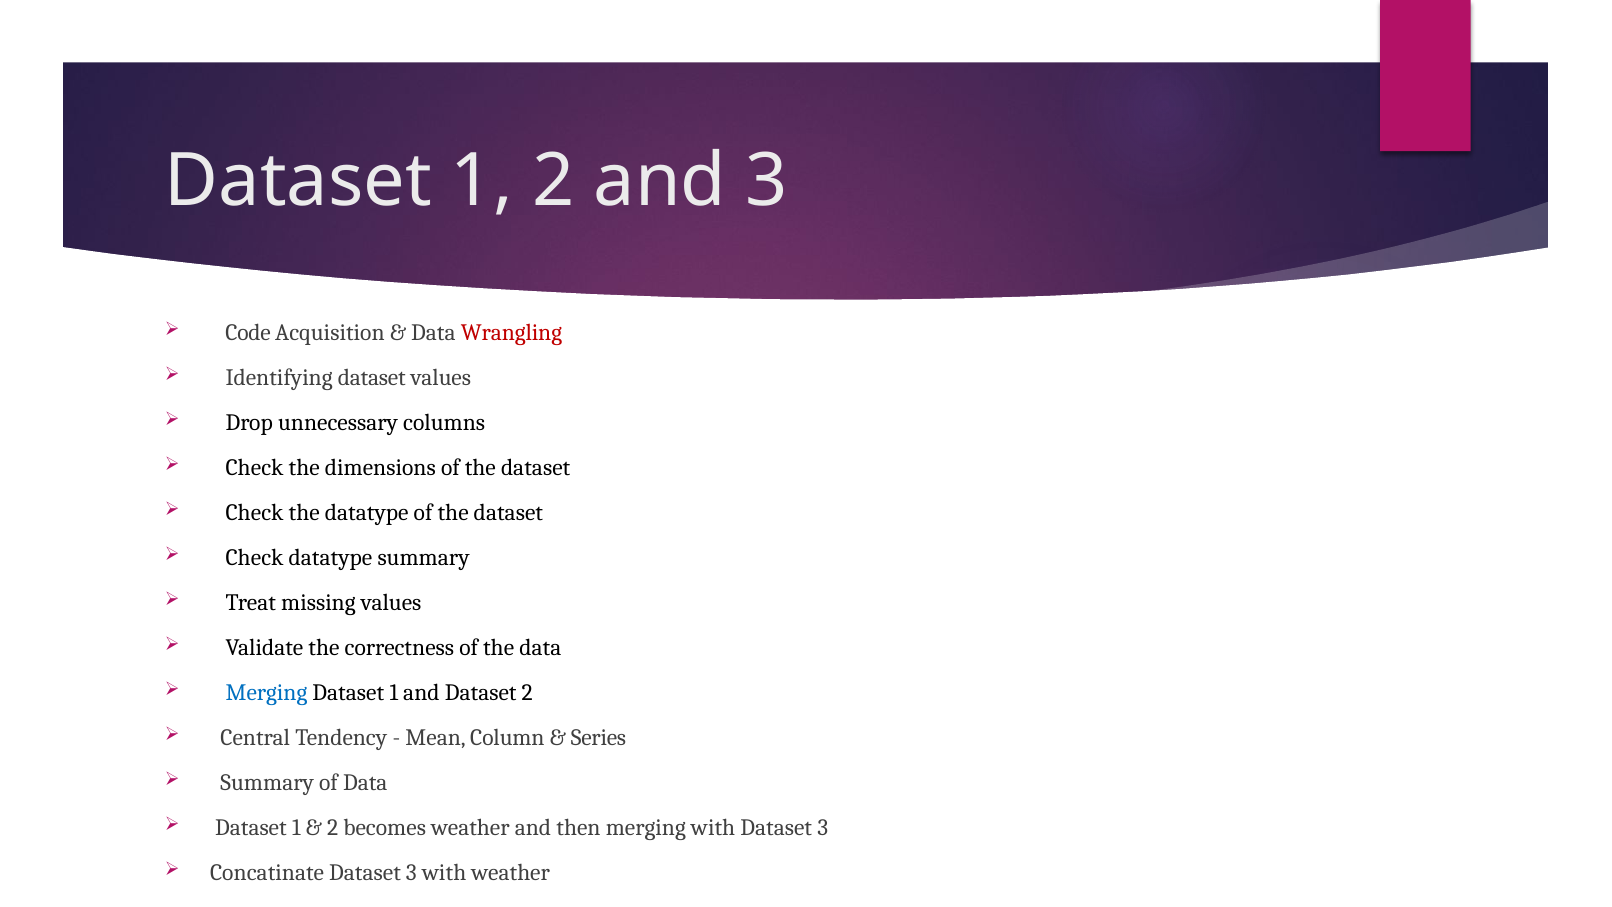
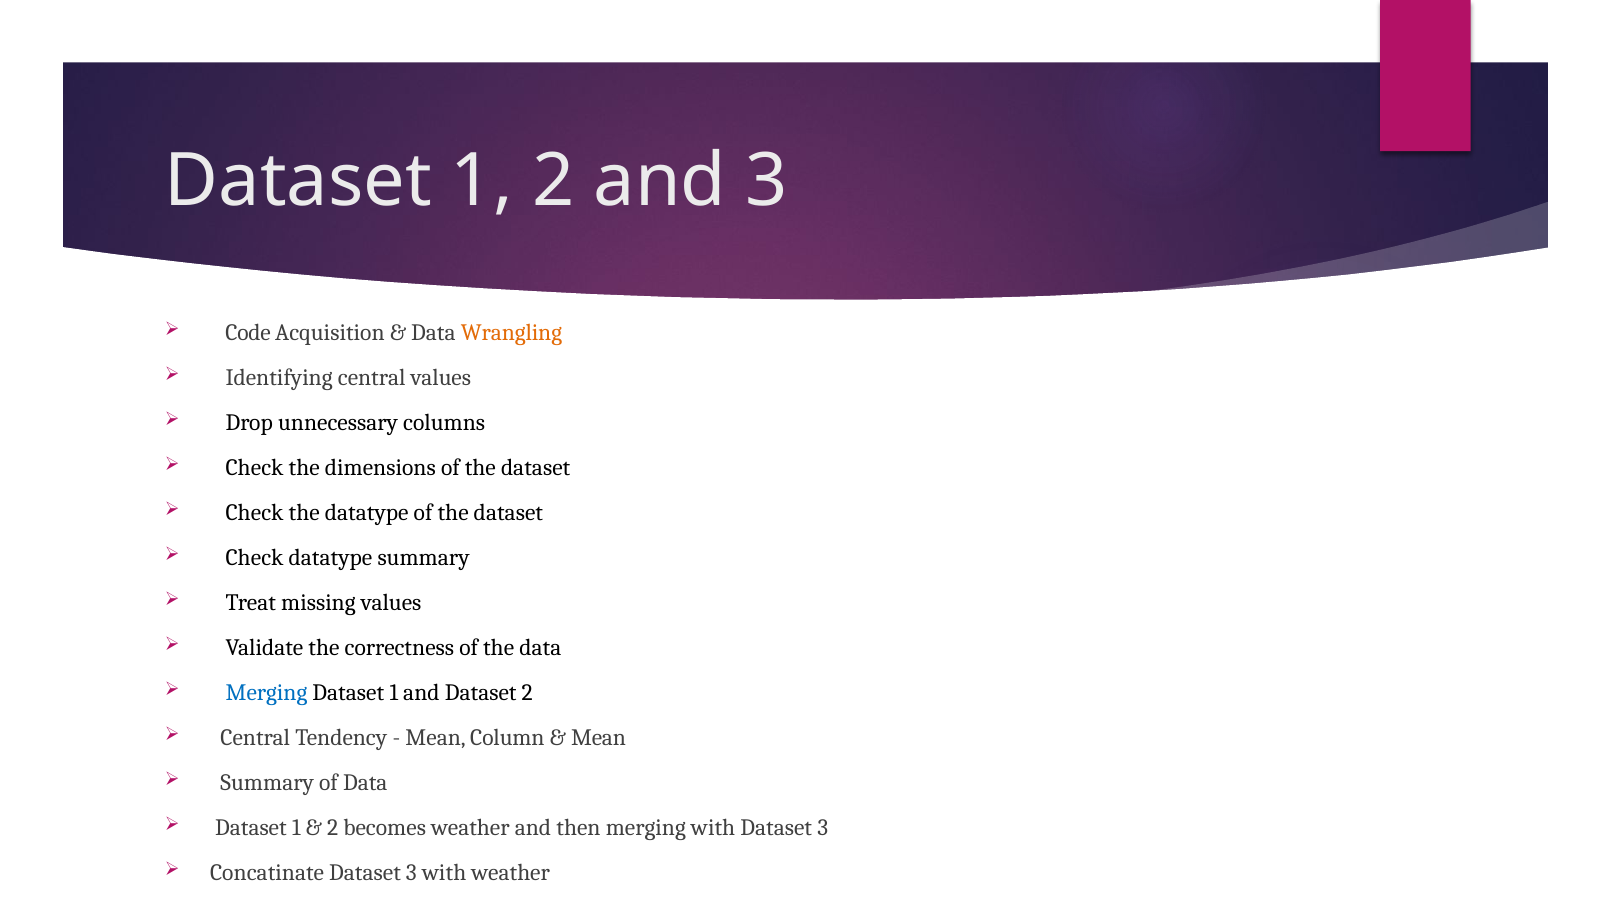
Wrangling colour: red -> orange
Identifying dataset: dataset -> central
Series at (599, 738): Series -> Mean
